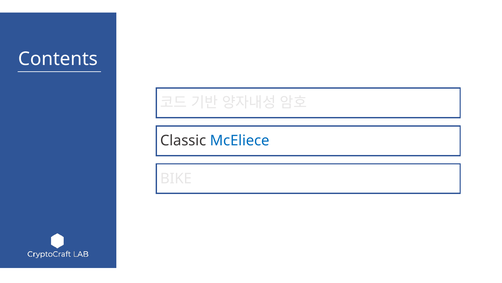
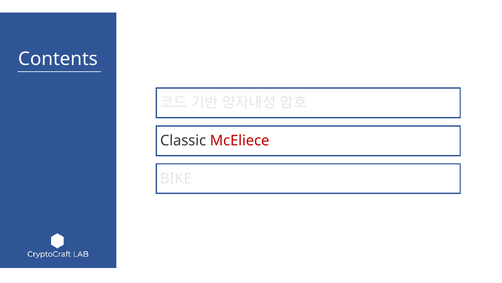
McEliece colour: blue -> red
